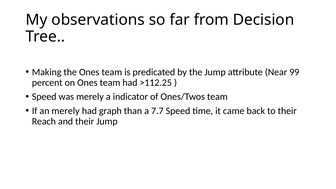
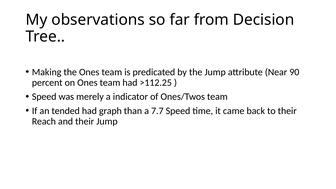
99: 99 -> 90
an merely: merely -> tended
